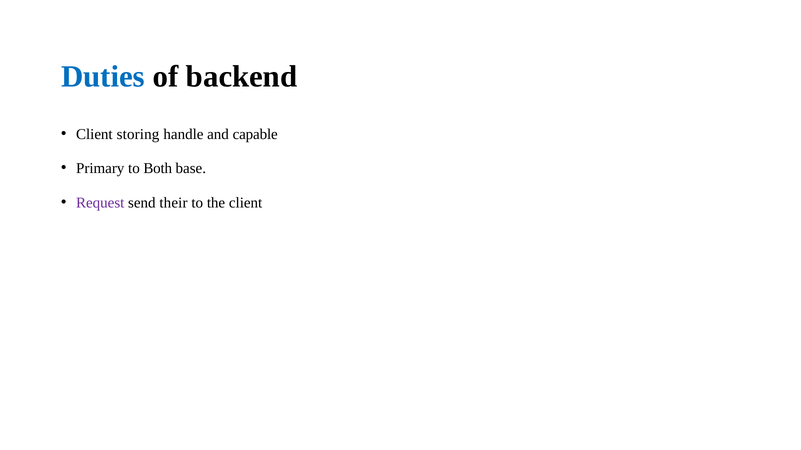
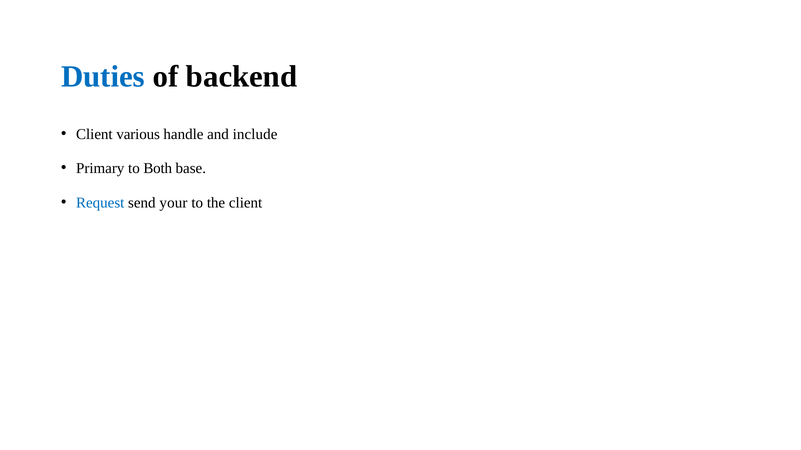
storing: storing -> various
capable: capable -> include
Request colour: purple -> blue
their: their -> your
